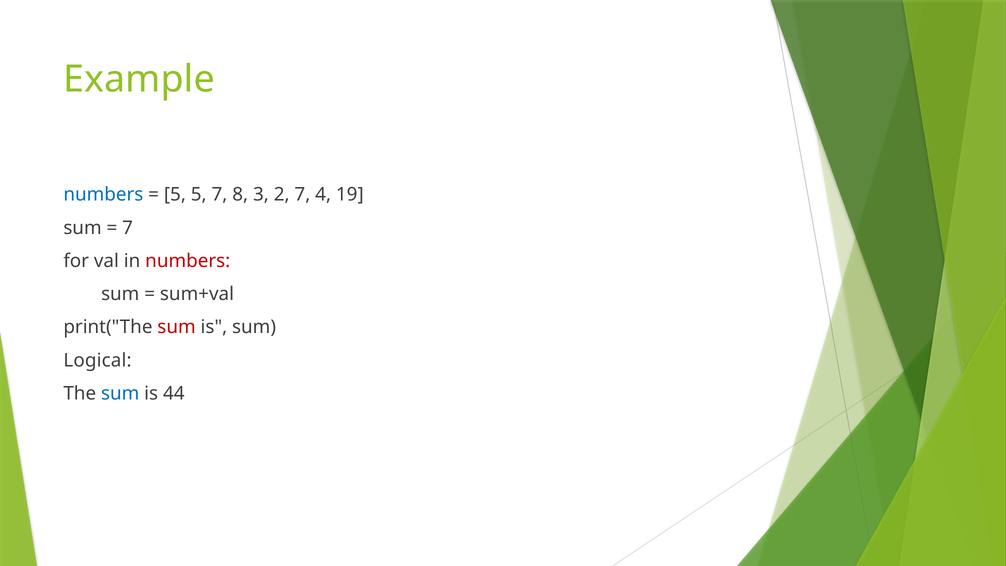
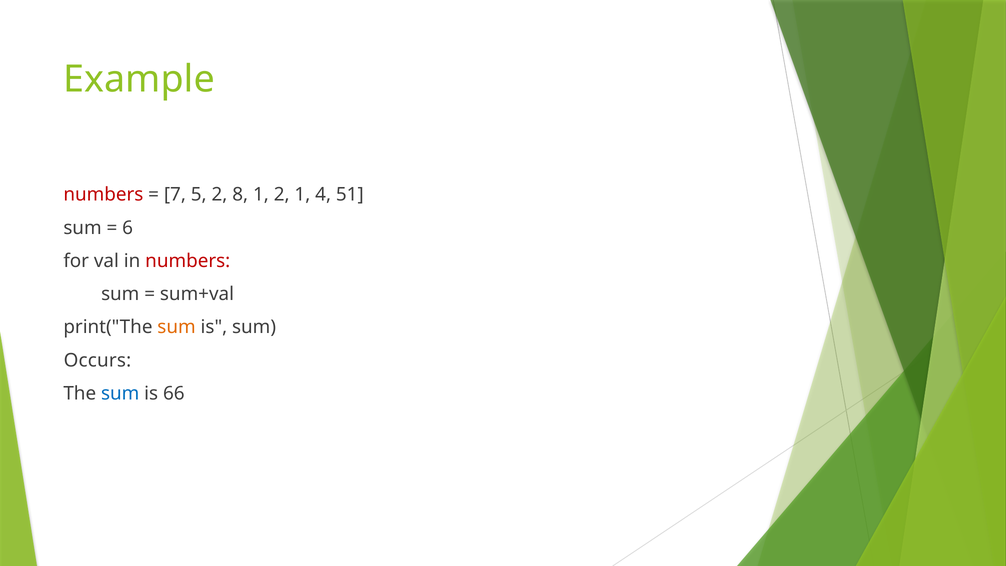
numbers at (103, 195) colour: blue -> red
5 at (175, 195): 5 -> 7
5 7: 7 -> 2
8 3: 3 -> 1
2 7: 7 -> 1
19: 19 -> 51
7 at (128, 228): 7 -> 6
sum at (177, 327) colour: red -> orange
Logical: Logical -> Occurs
44: 44 -> 66
